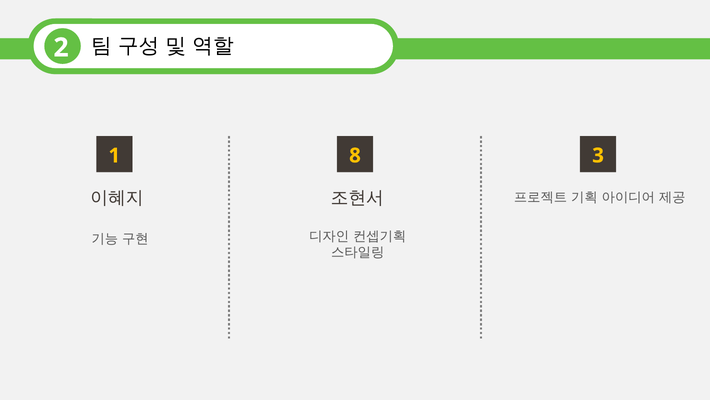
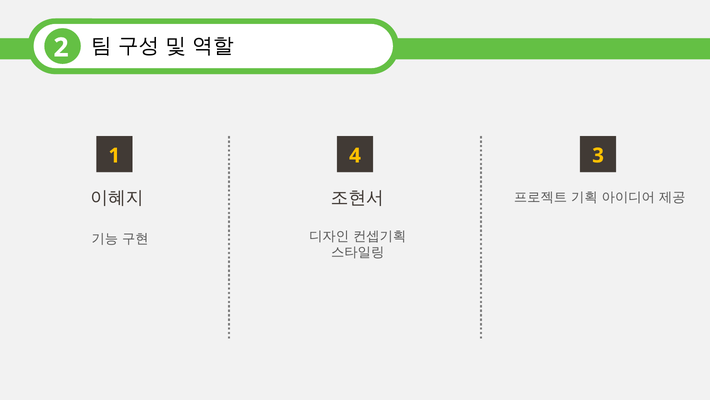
8: 8 -> 4
